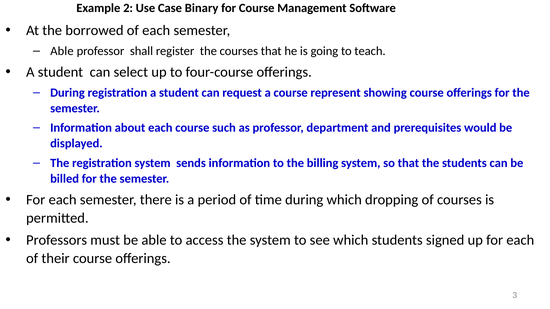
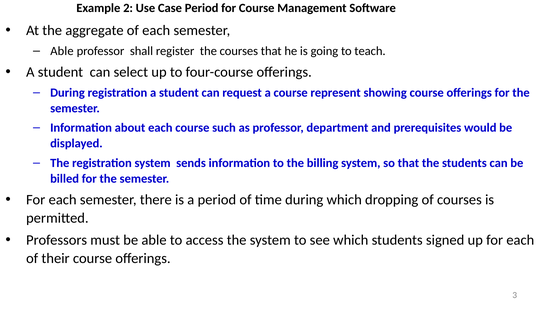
Case Binary: Binary -> Period
borrowed: borrowed -> aggregate
